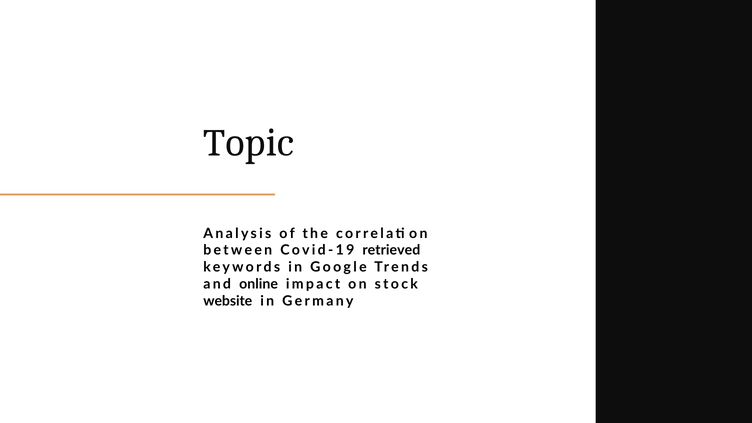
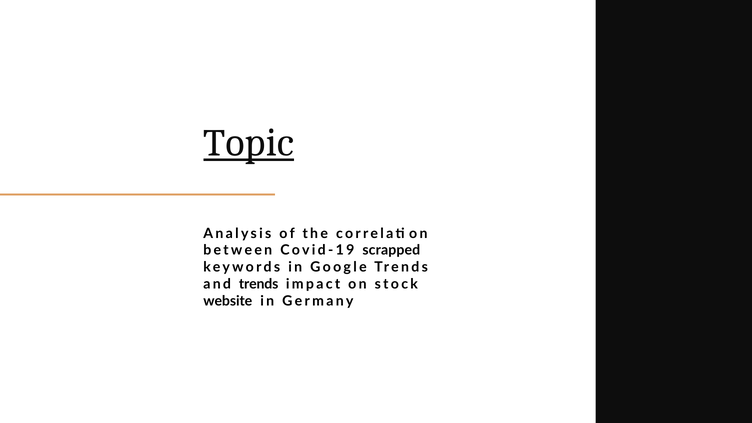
Topic underline: none -> present
retrieved: retrieved -> scrapped
and online: online -> trends
